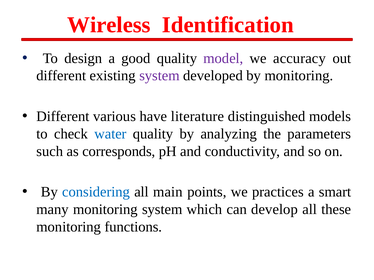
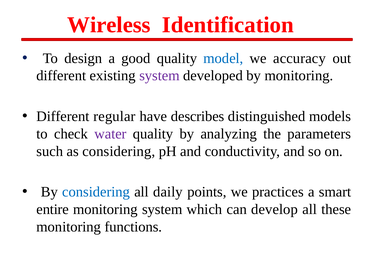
model colour: purple -> blue
various: various -> regular
literature: literature -> describes
water colour: blue -> purple
as corresponds: corresponds -> considering
main: main -> daily
many: many -> entire
